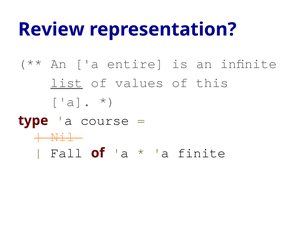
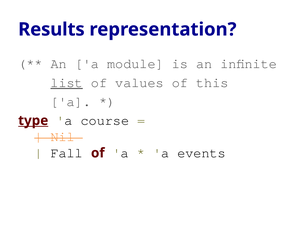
Review: Review -> Results
entire: entire -> module
type underline: none -> present
finite: finite -> events
